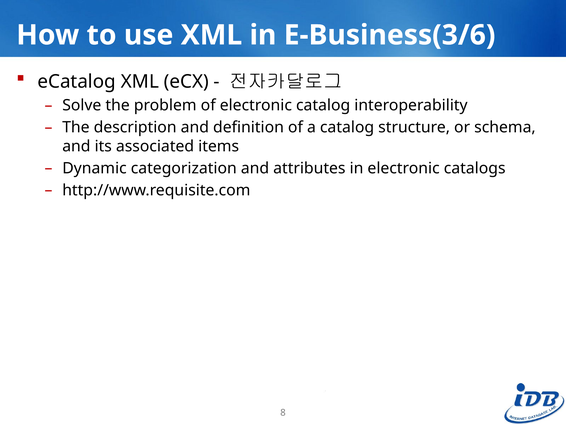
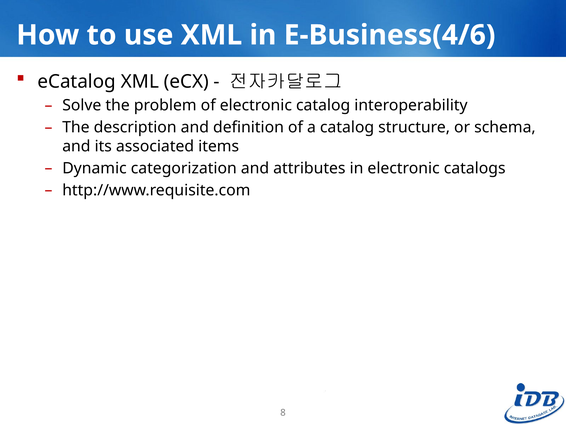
E-Business(3/6: E-Business(3/6 -> E-Business(4/6
